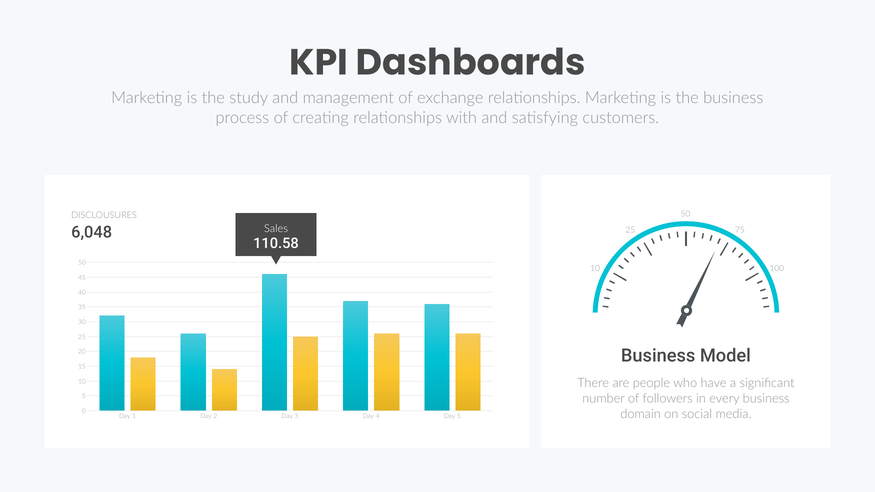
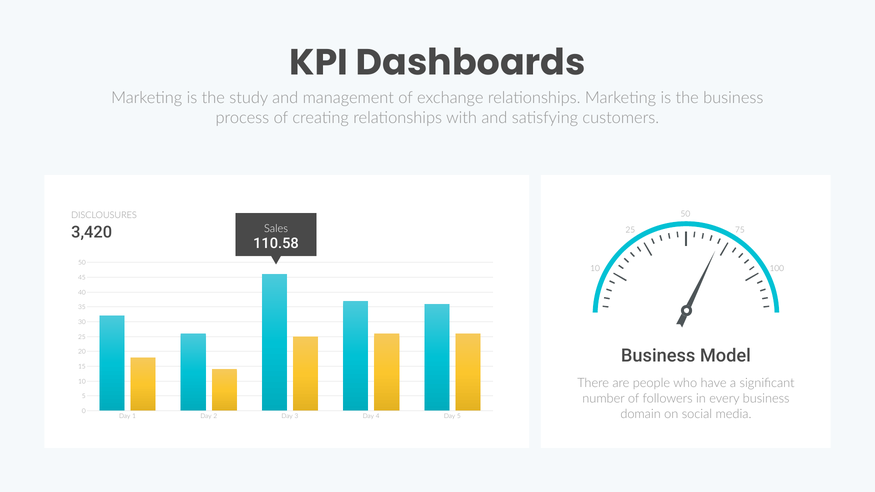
6,048: 6,048 -> 3,420
